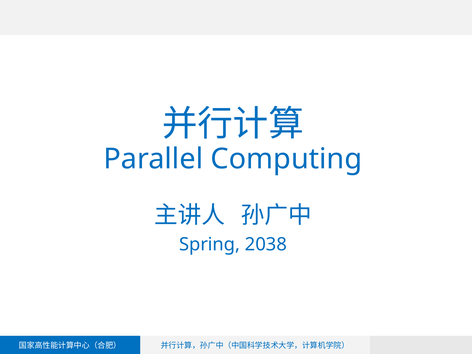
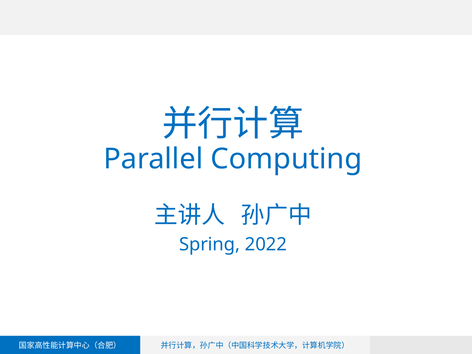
2038: 2038 -> 2022
